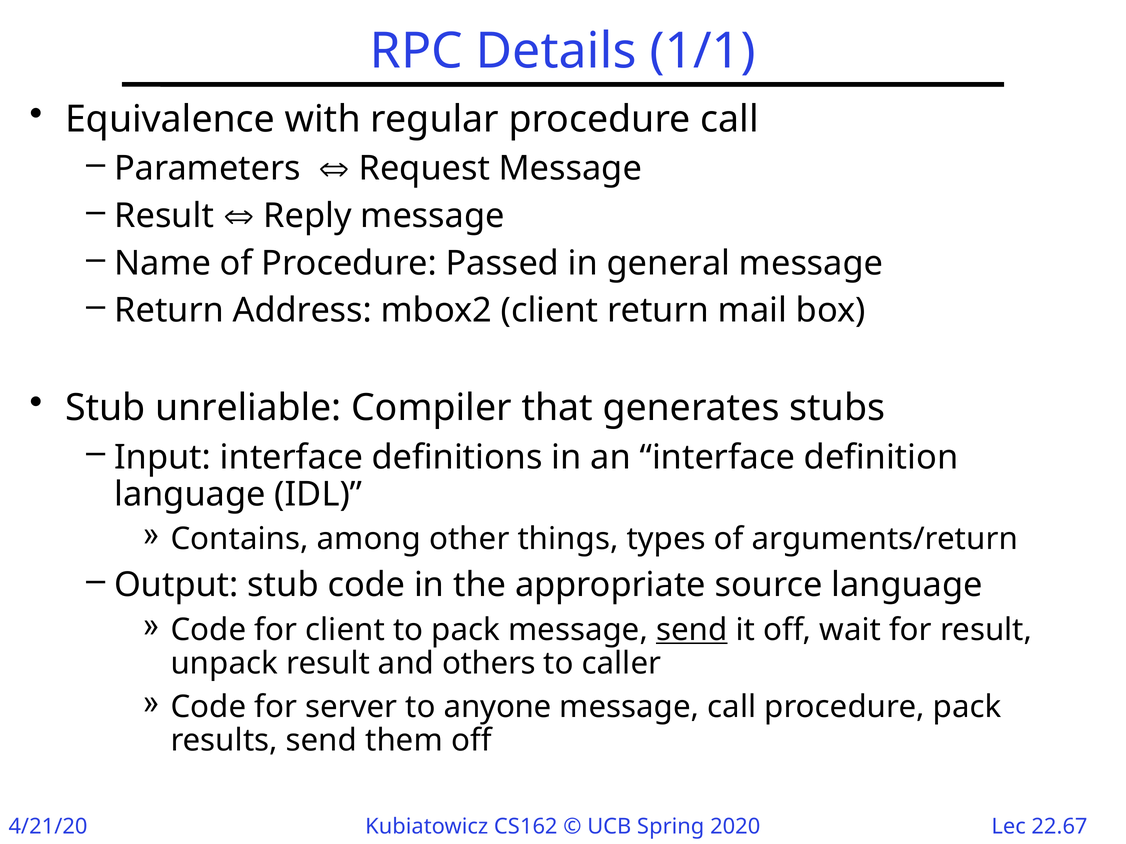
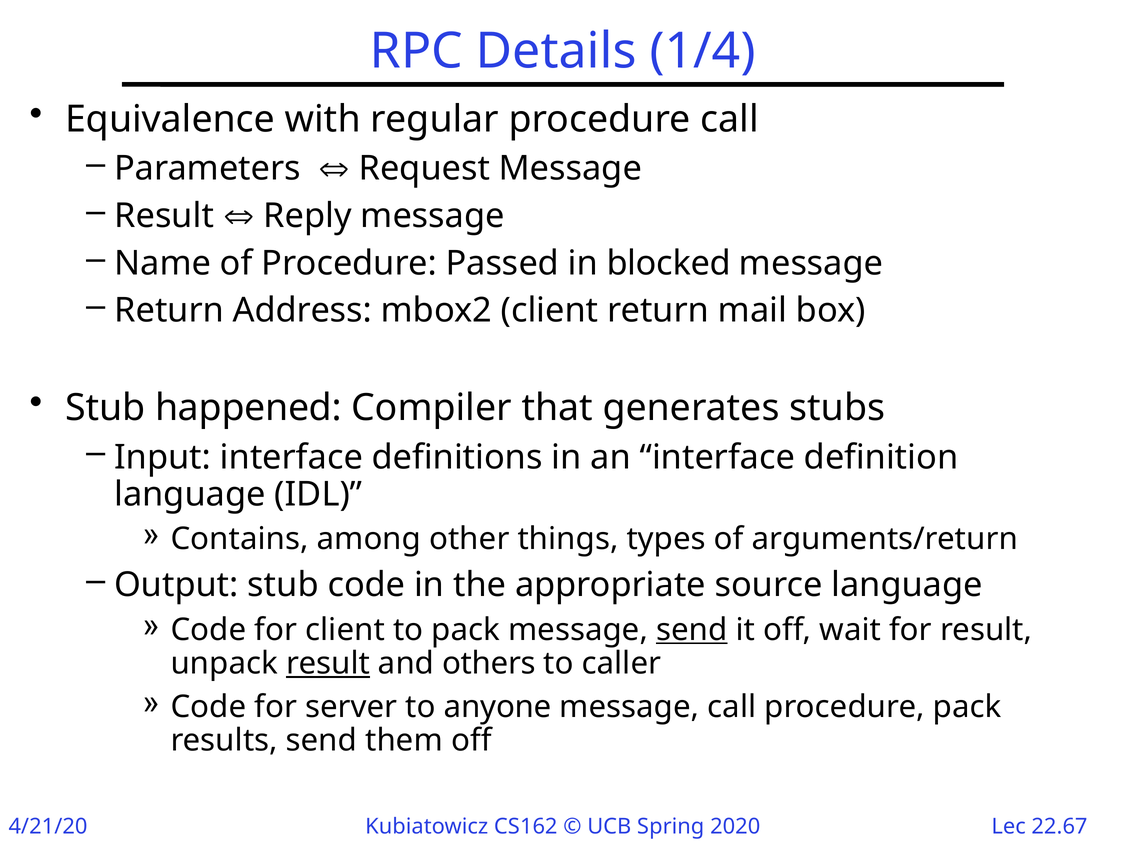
1/1: 1/1 -> 1/4
general: general -> blocked
unreliable: unreliable -> happened
result at (328, 664) underline: none -> present
